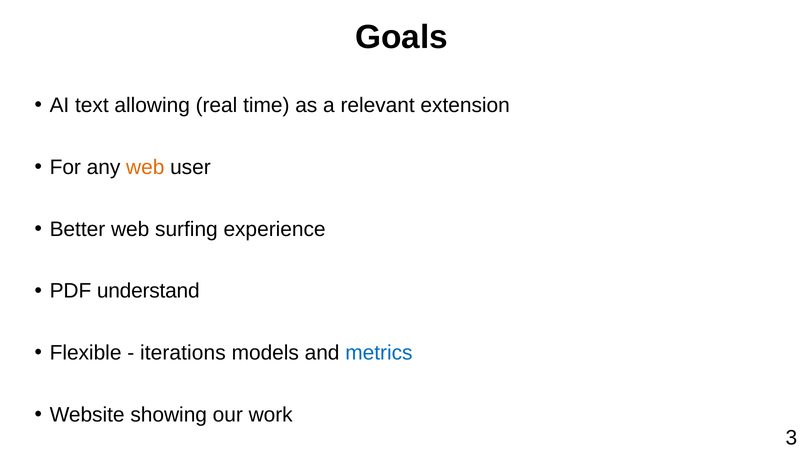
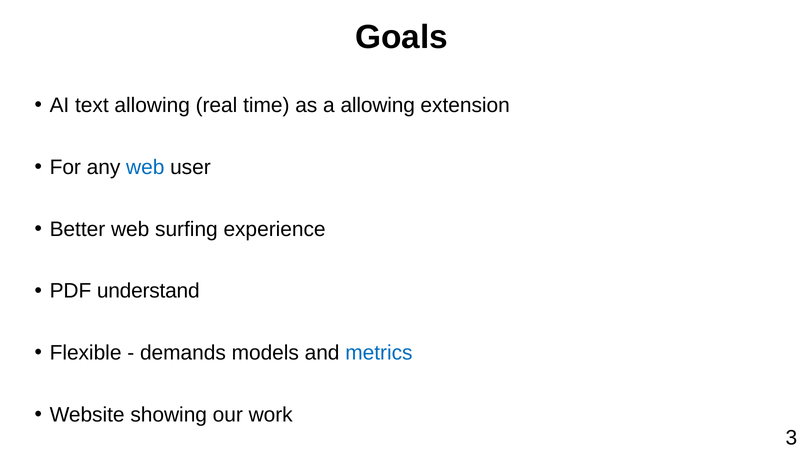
a relevant: relevant -> allowing
web at (145, 167) colour: orange -> blue
iterations: iterations -> demands
